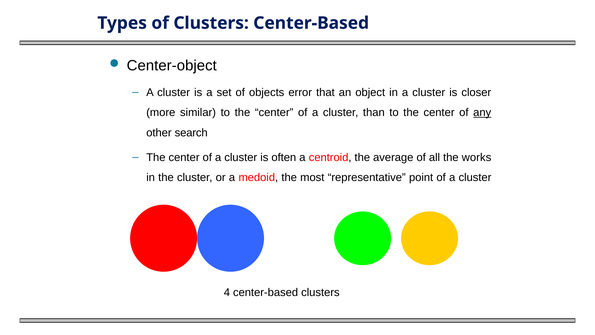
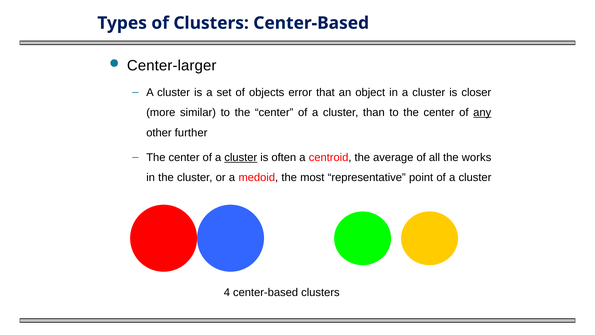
Center-object: Center-object -> Center-larger
search: search -> further
cluster at (241, 157) underline: none -> present
